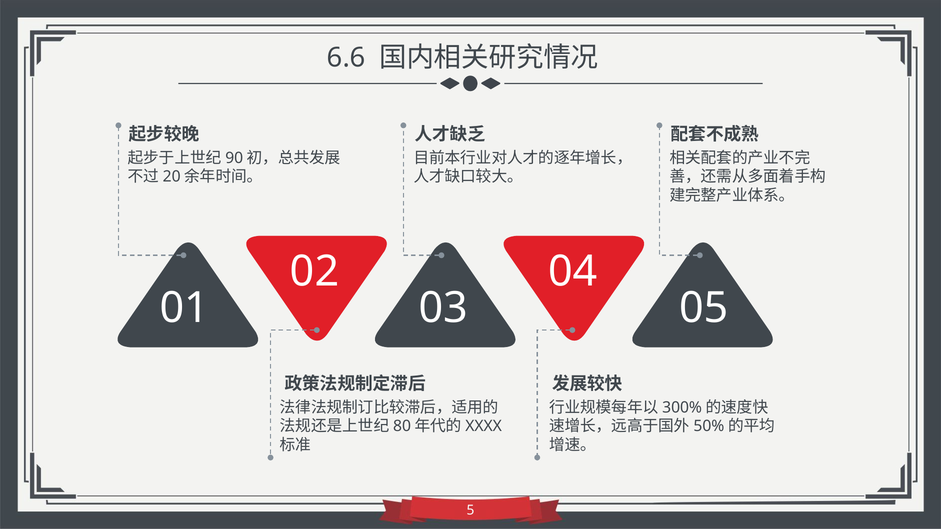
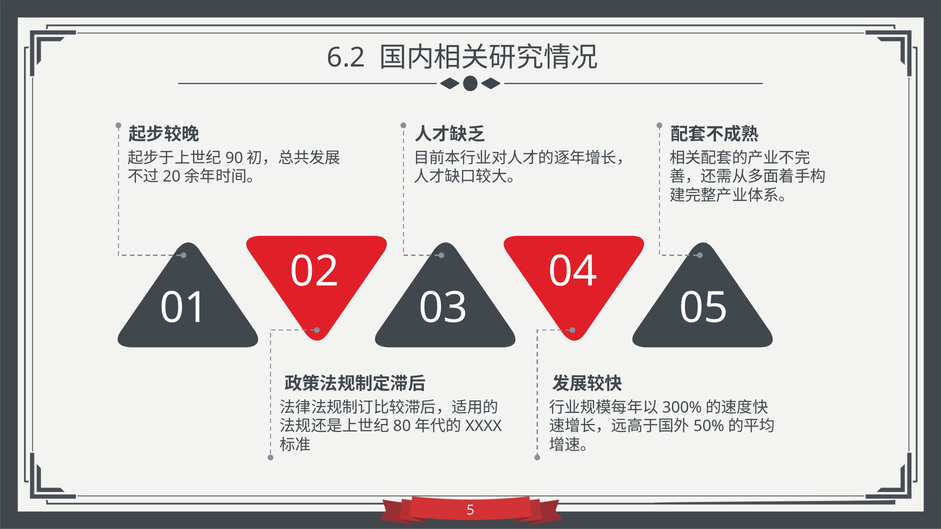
6.6: 6.6 -> 6.2
